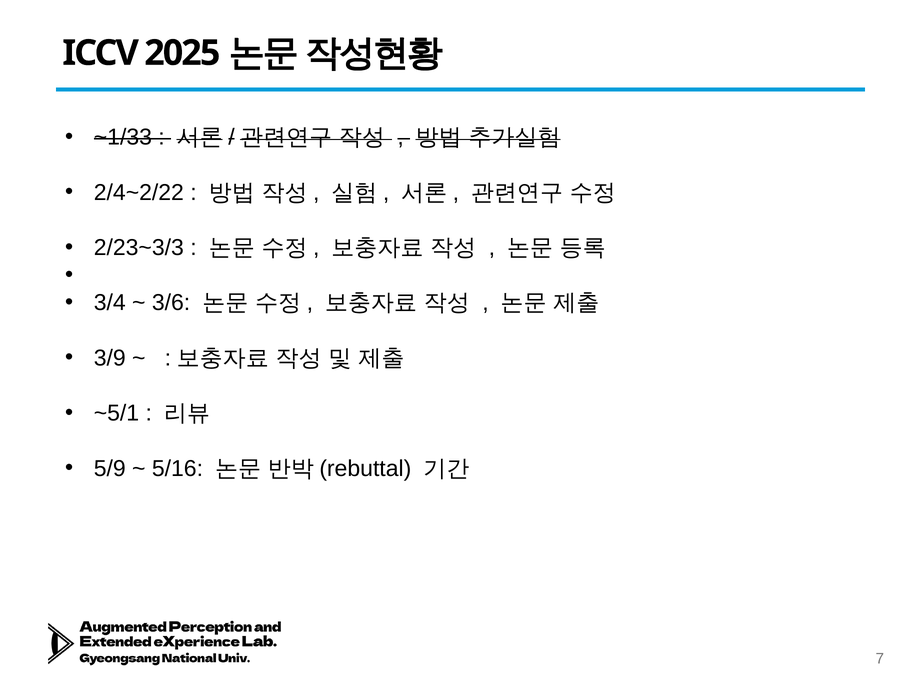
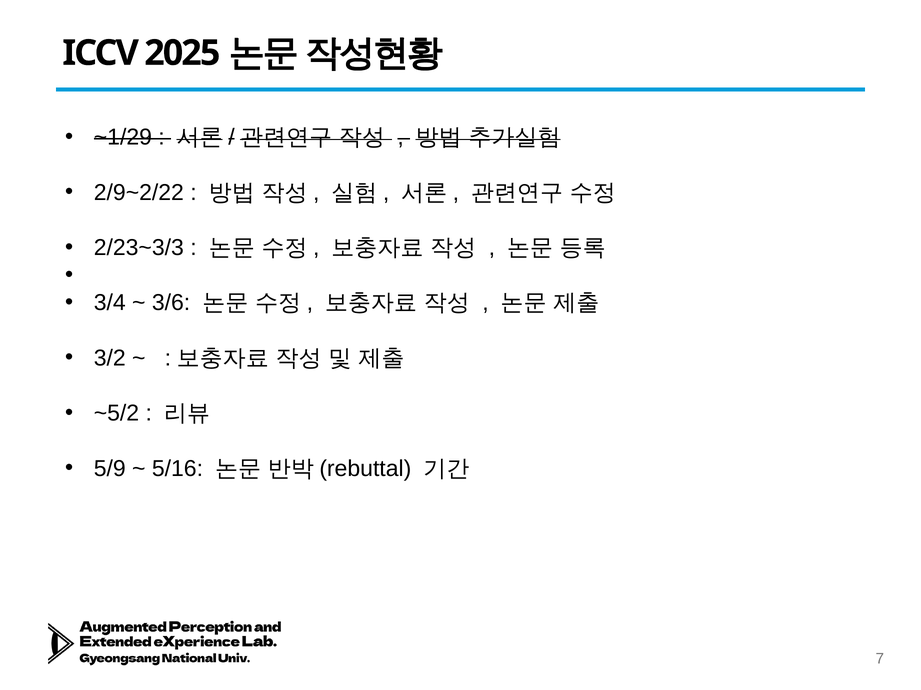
~1/33: ~1/33 -> ~1/29
2/4~2/22: 2/4~2/22 -> 2/9~2/22
3/9: 3/9 -> 3/2
~5/1: ~5/1 -> ~5/2
